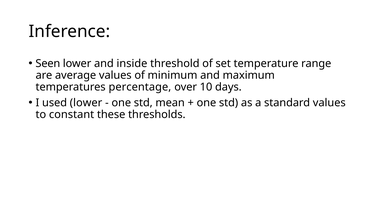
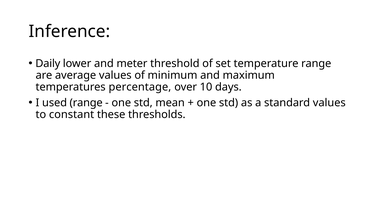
Seen: Seen -> Daily
inside: inside -> meter
used lower: lower -> range
